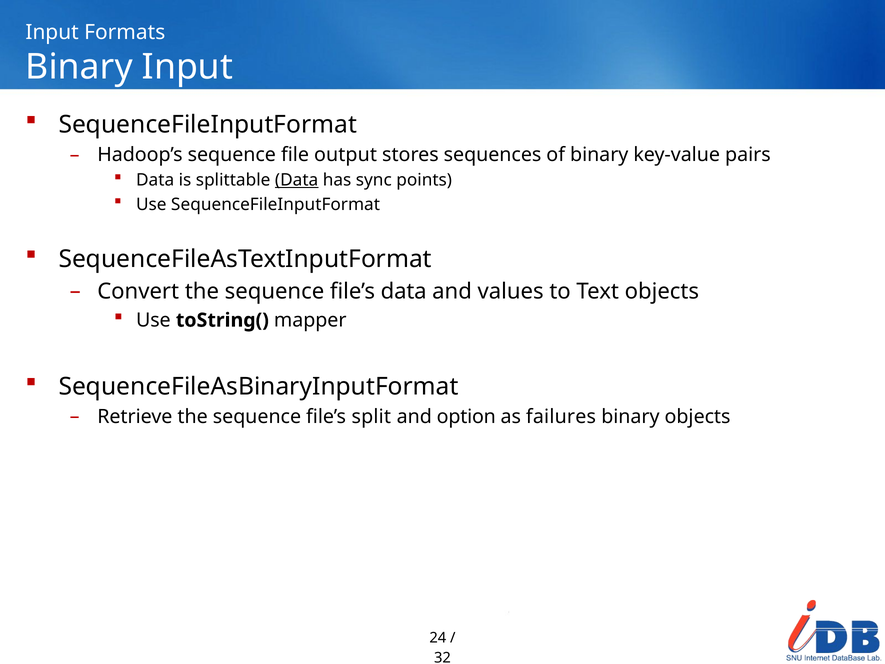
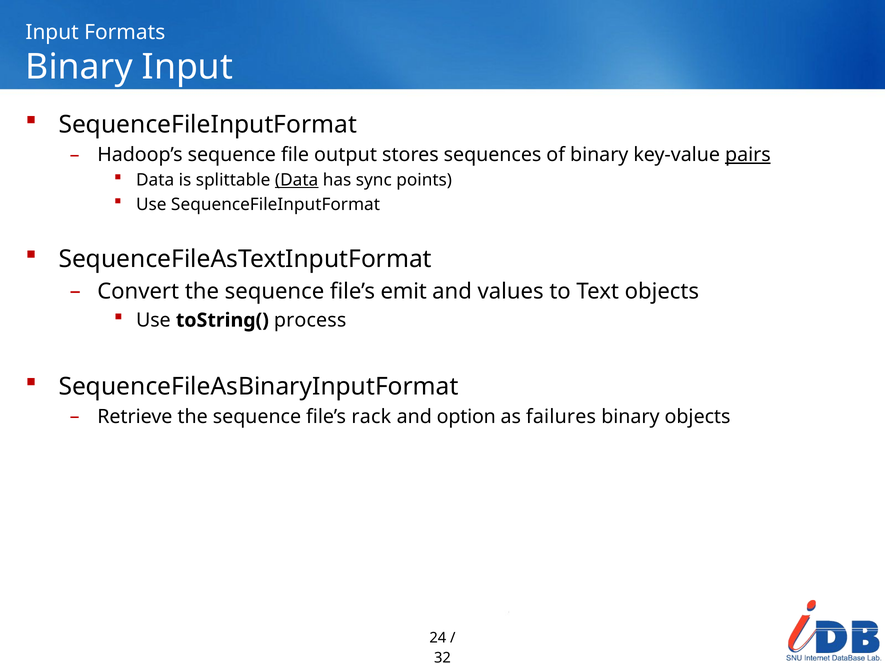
pairs underline: none -> present
file’s data: data -> emit
mapper: mapper -> process
split: split -> rack
